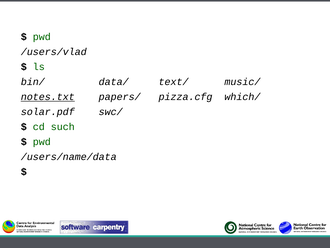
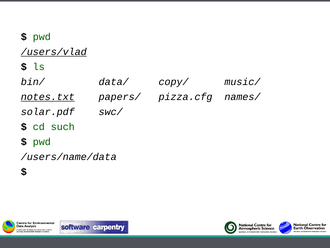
/users/vlad underline: none -> present
text/: text/ -> copy/
which/: which/ -> names/
